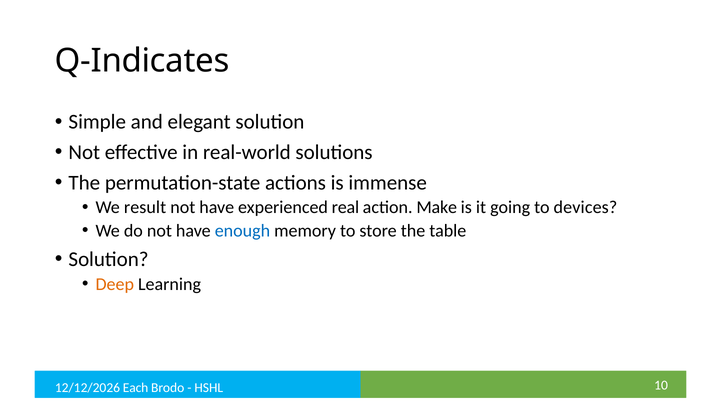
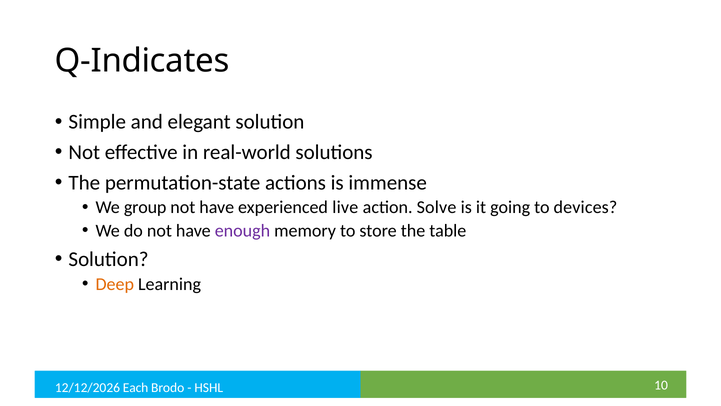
result: result -> group
real: real -> live
Make: Make -> Solve
enough colour: blue -> purple
